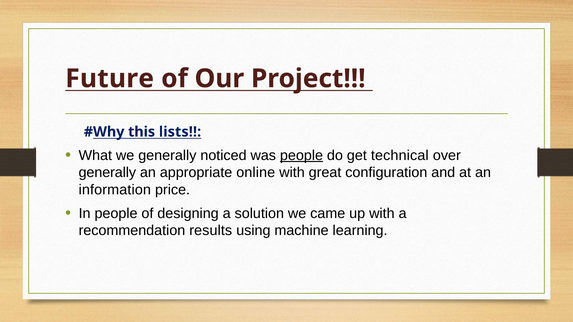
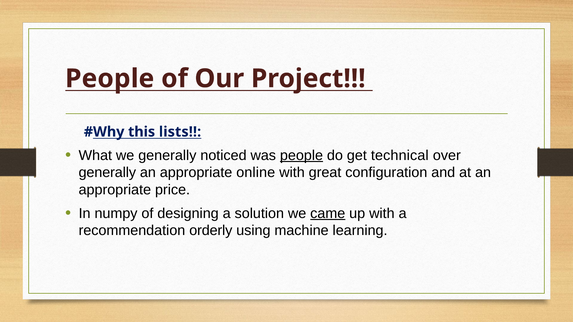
Future at (110, 79): Future -> People
information at (115, 190): information -> appropriate
In people: people -> numpy
came underline: none -> present
results: results -> orderly
